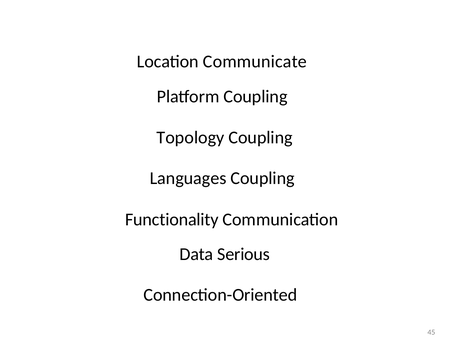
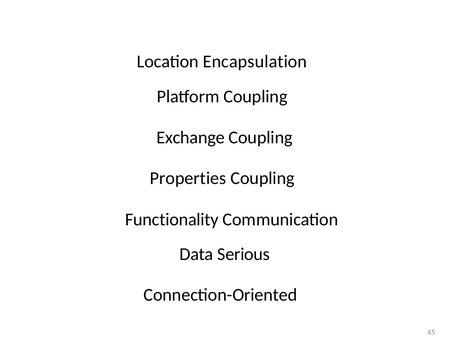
Communicate: Communicate -> Encapsulation
Topology: Topology -> Exchange
Languages: Languages -> Properties
